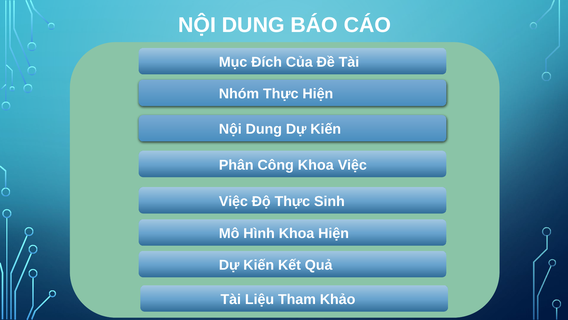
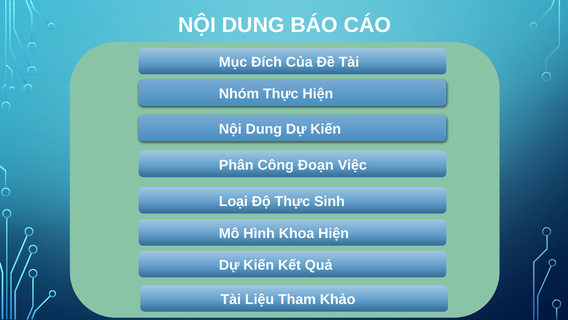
Công Khoa: Khoa -> Đoạn
Việc at (233, 201): Việc -> Loại
